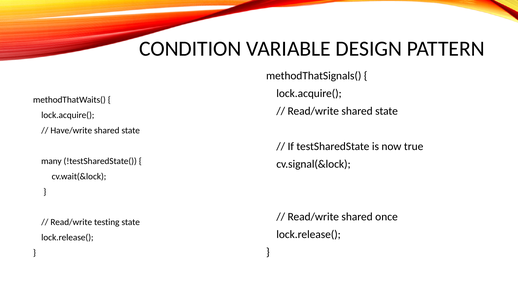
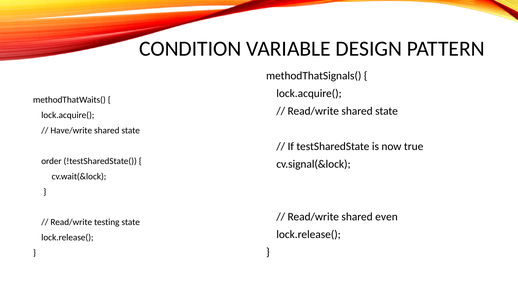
many: many -> order
once: once -> even
